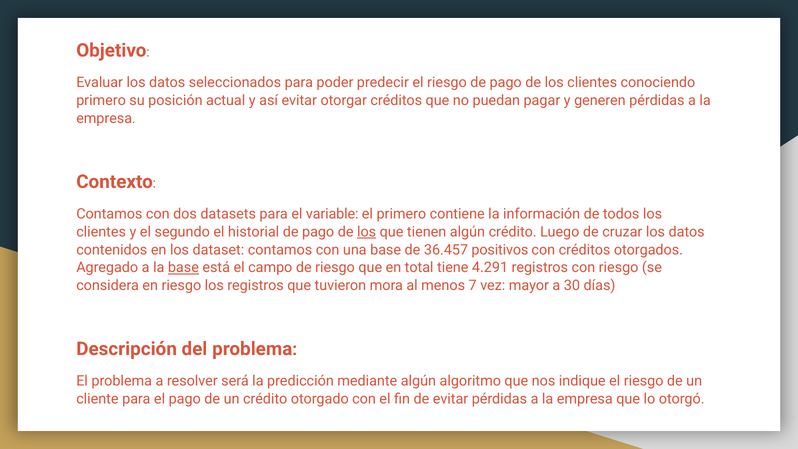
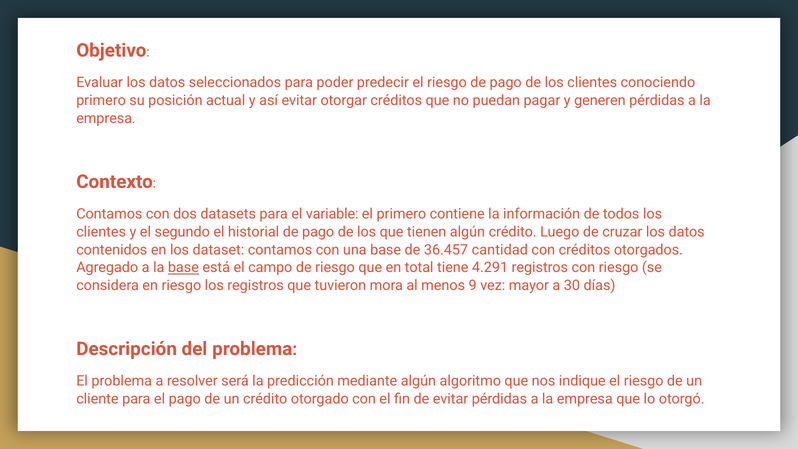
los at (367, 232) underline: present -> none
positivos: positivos -> cantidad
7: 7 -> 9
